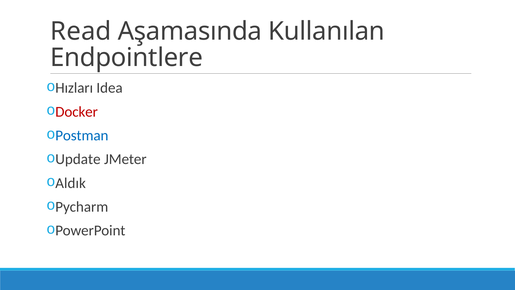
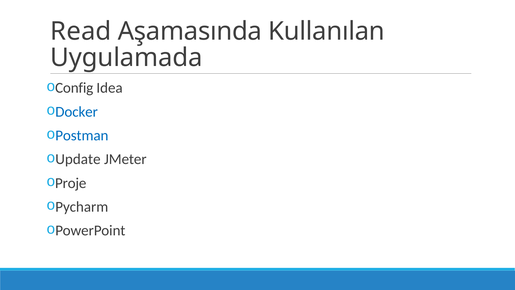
Endpointlere: Endpointlere -> Uygulamada
Hızları: Hızları -> Config
Docker colour: red -> blue
Aldık: Aldık -> Proje
